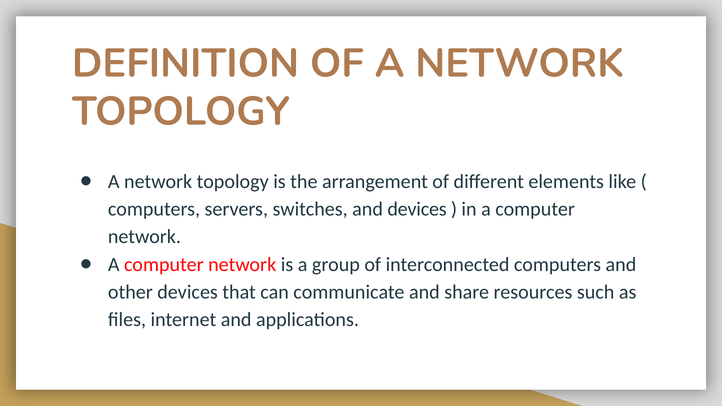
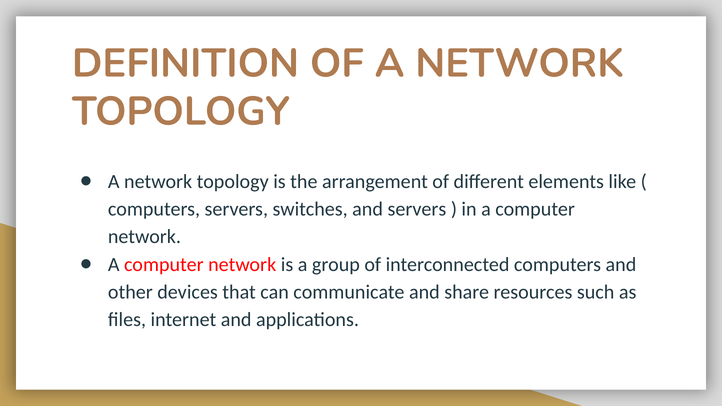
and devices: devices -> servers
